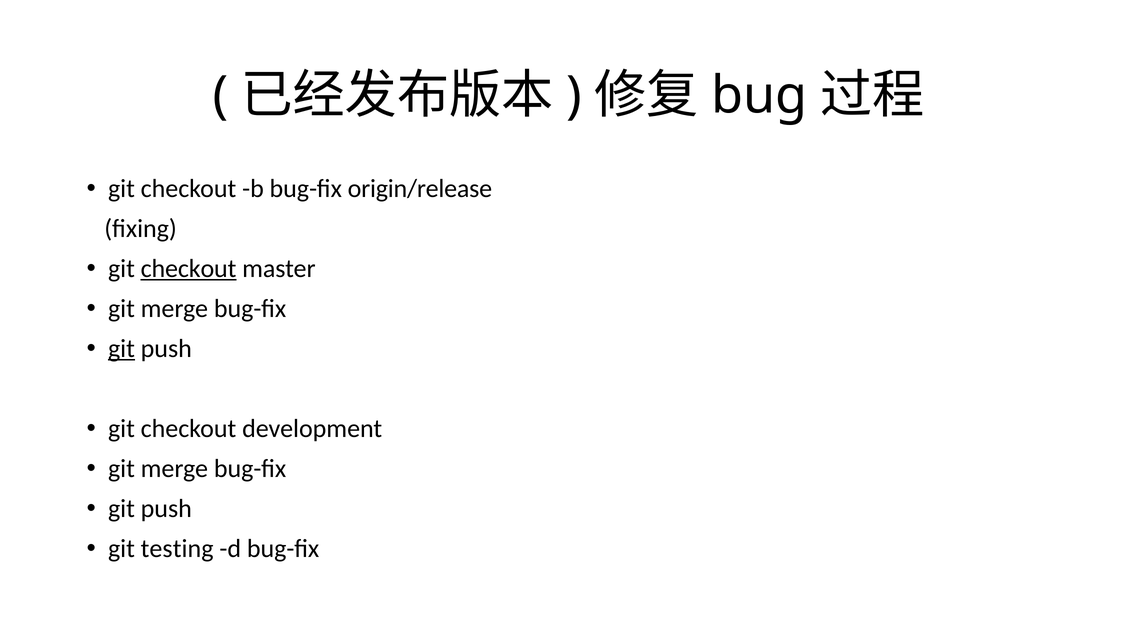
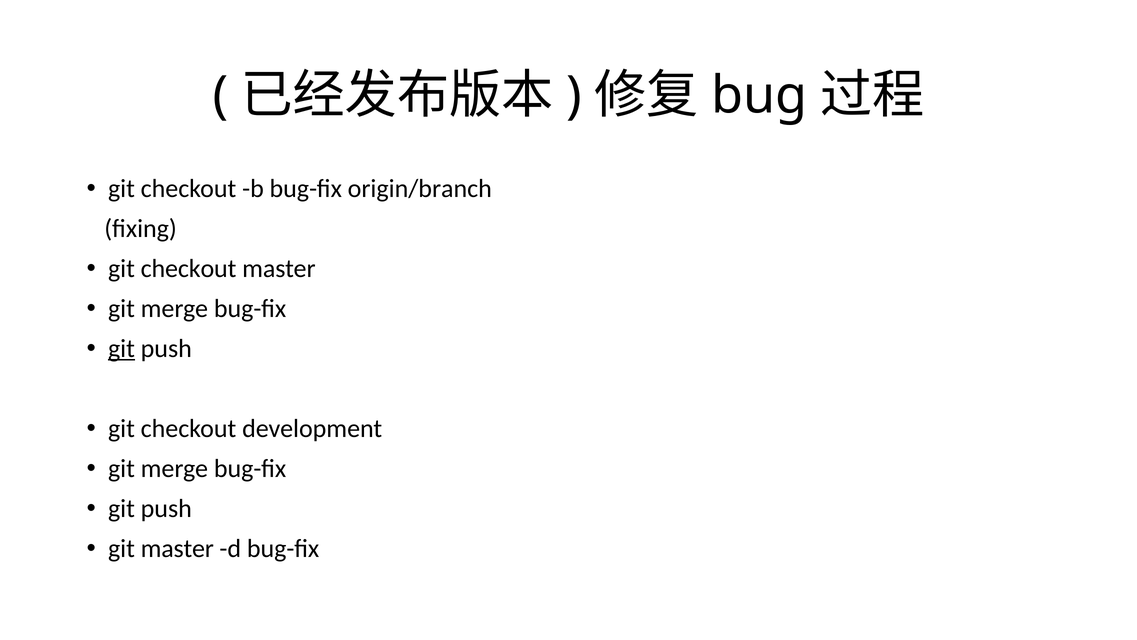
origin/release: origin/release -> origin/branch
checkout at (189, 268) underline: present -> none
git testing: testing -> master
